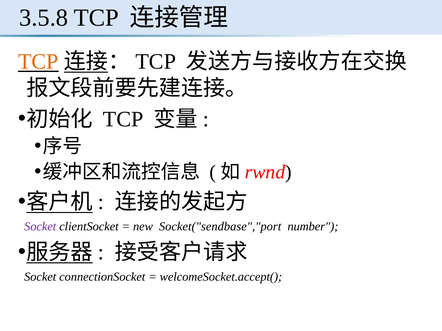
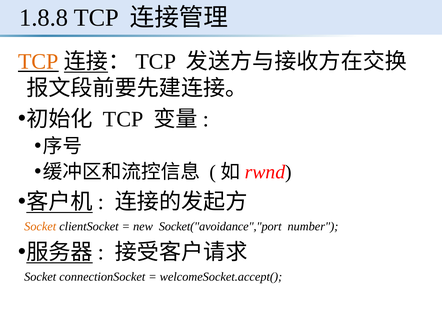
3.5.8: 3.5.8 -> 1.8.8
Socket at (40, 227) colour: purple -> orange
Socket("sendbase","port: Socket("sendbase","port -> Socket("avoidance","port
